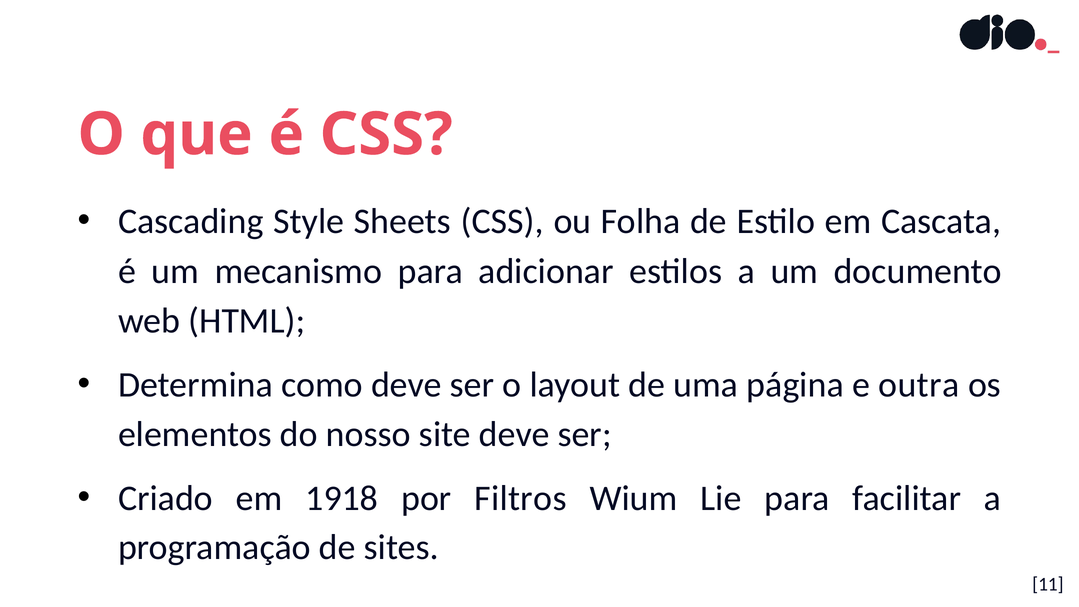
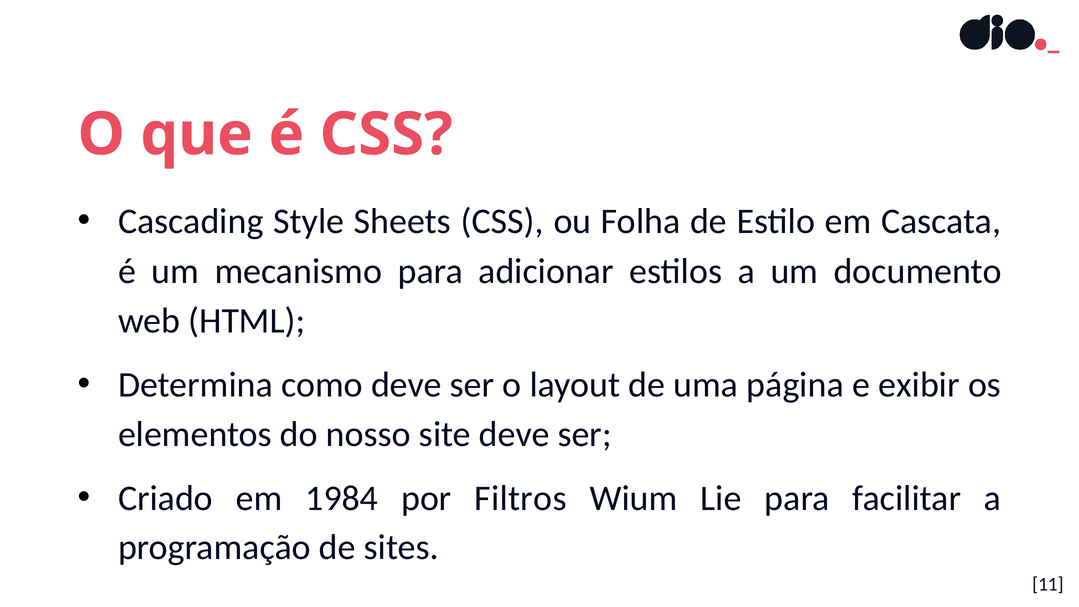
outra: outra -> exibir
1918: 1918 -> 1984
